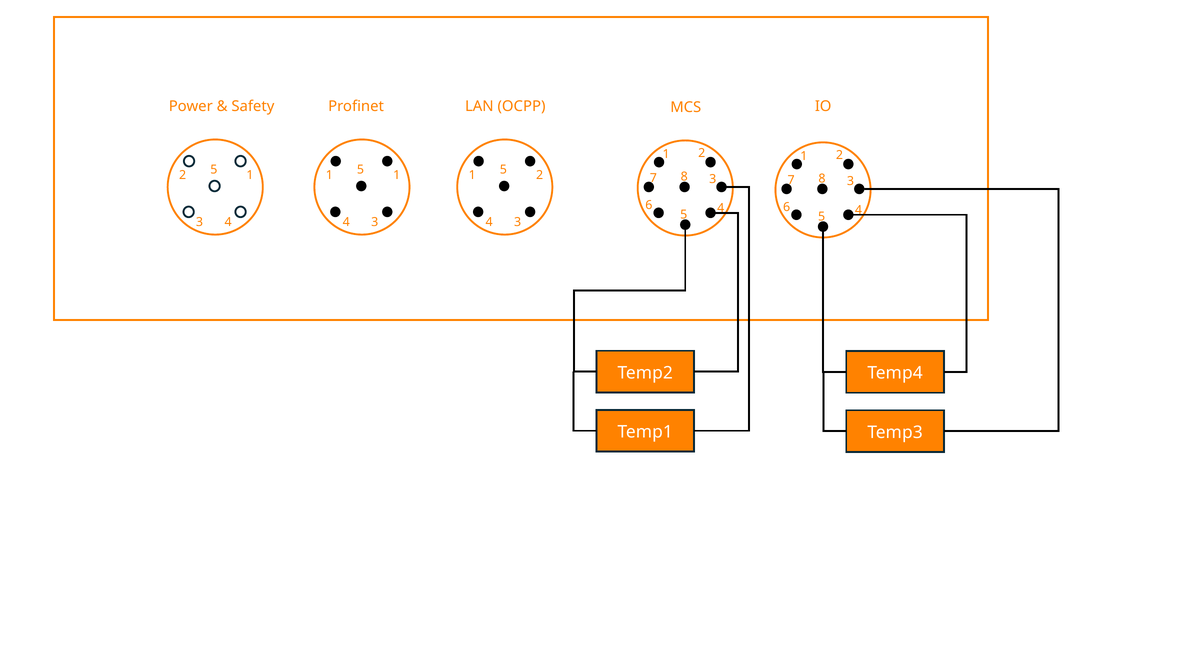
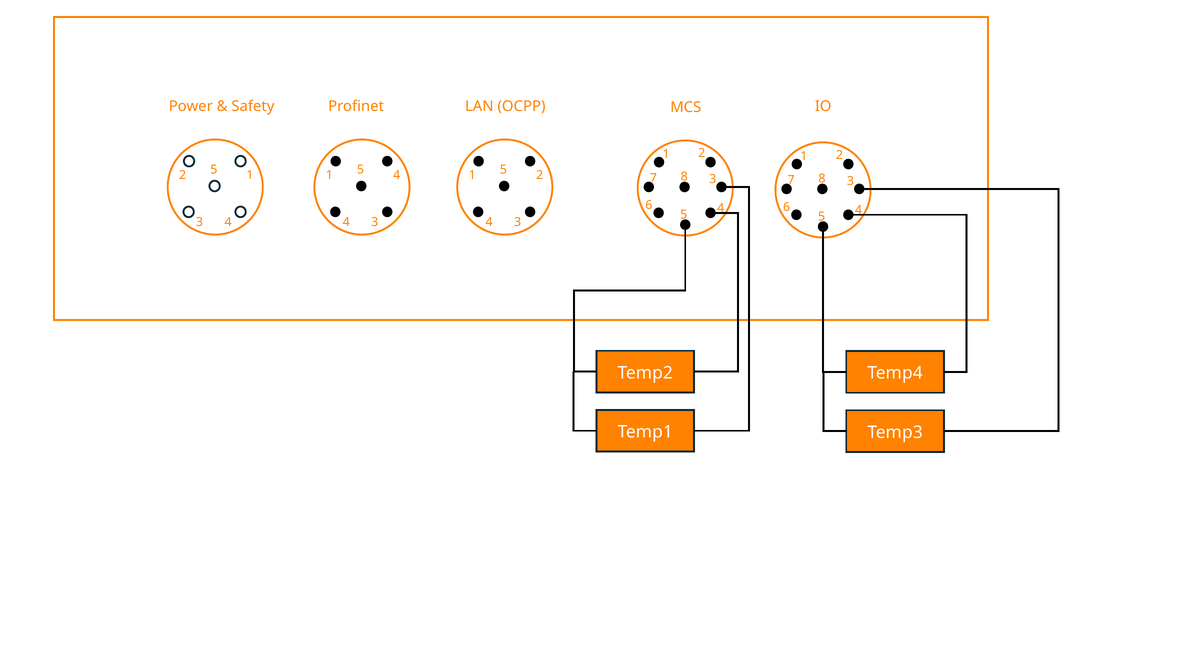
1 1: 1 -> 4
